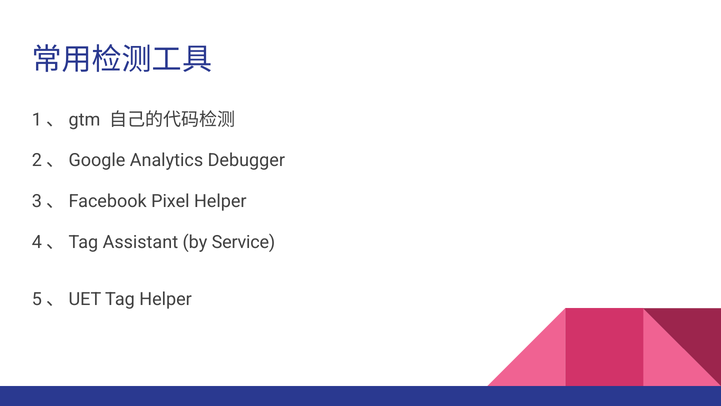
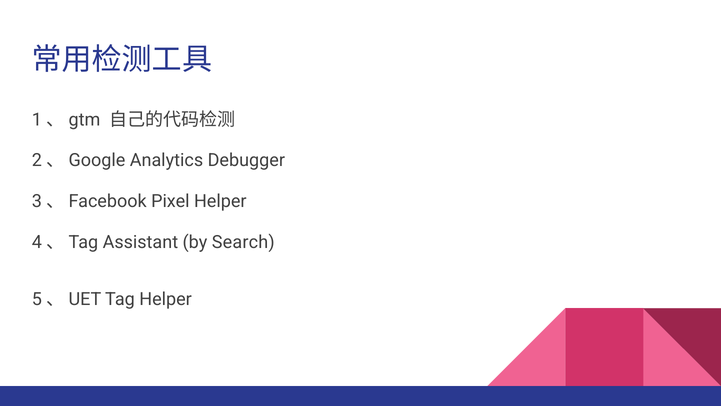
Service: Service -> Search
